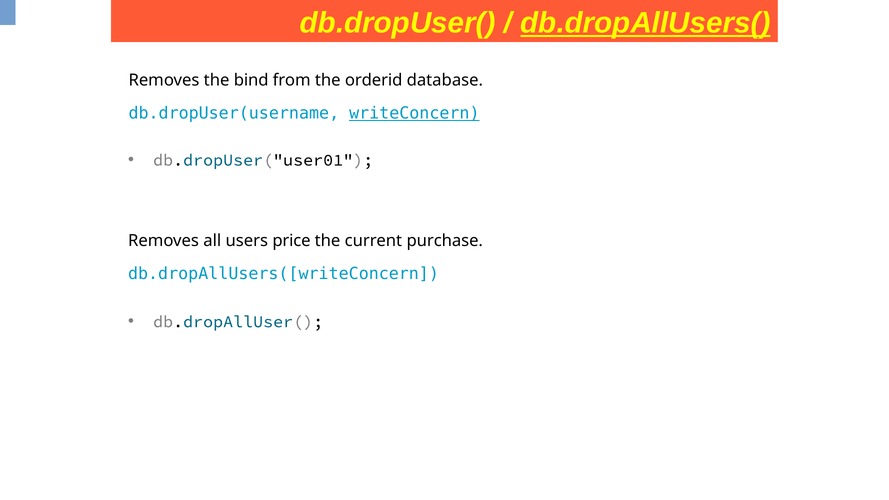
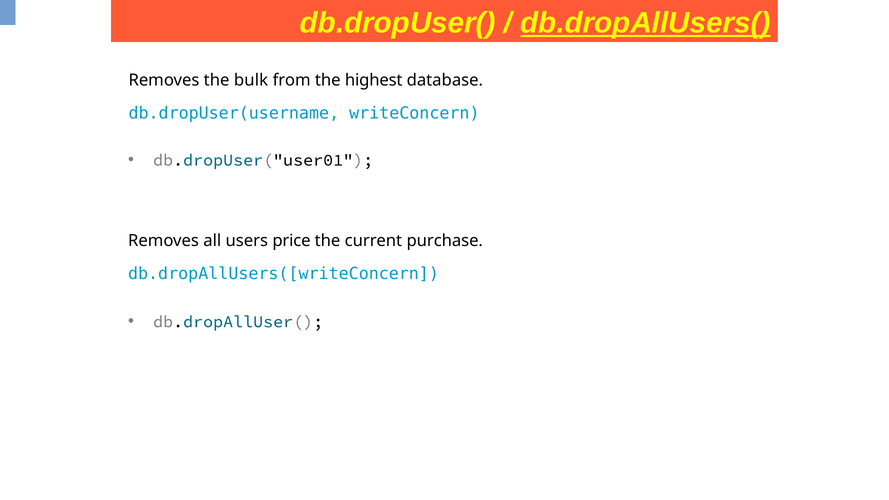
bind: bind -> bulk
orderid: orderid -> highest
writeConcern underline: present -> none
